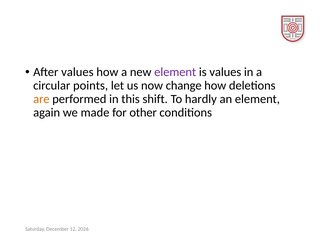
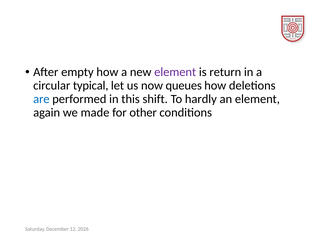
After values: values -> empty
is values: values -> return
points: points -> typical
change: change -> queues
are colour: orange -> blue
